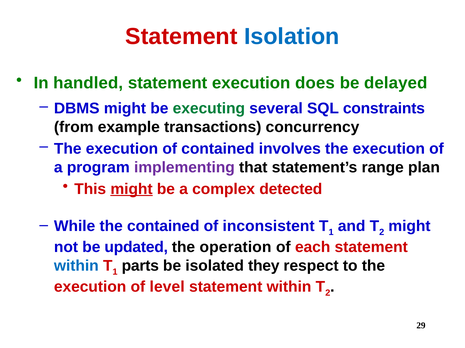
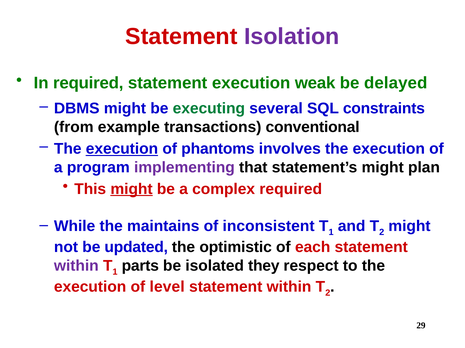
Isolation colour: blue -> purple
In handled: handled -> required
does: does -> weak
concurrency: concurrency -> conventional
execution at (122, 149) underline: none -> present
of contained: contained -> phantoms
statement’s range: range -> might
complex detected: detected -> required
the contained: contained -> maintains
operation: operation -> optimistic
within at (76, 266) colour: blue -> purple
